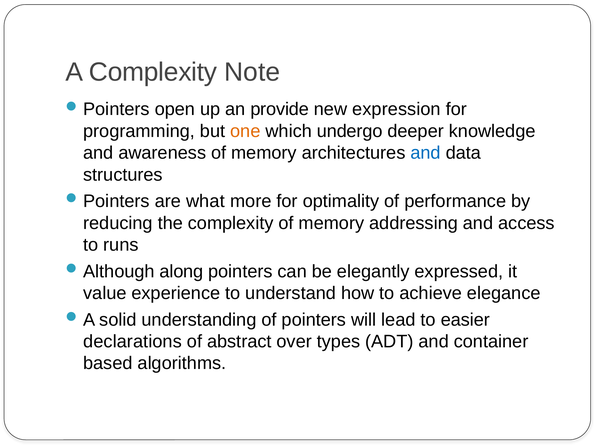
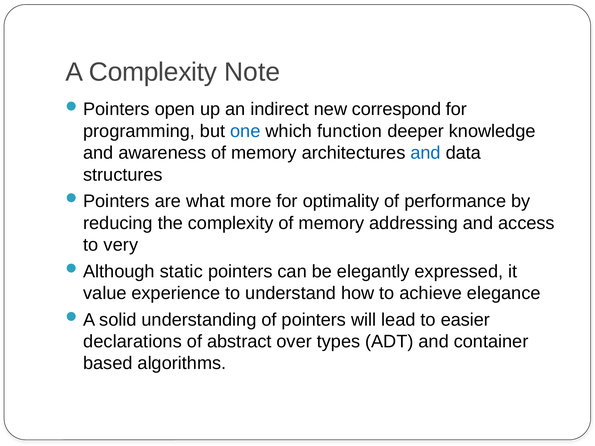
provide: provide -> indirect
expression: expression -> correspond
one colour: orange -> blue
undergo: undergo -> function
runs: runs -> very
along: along -> static
